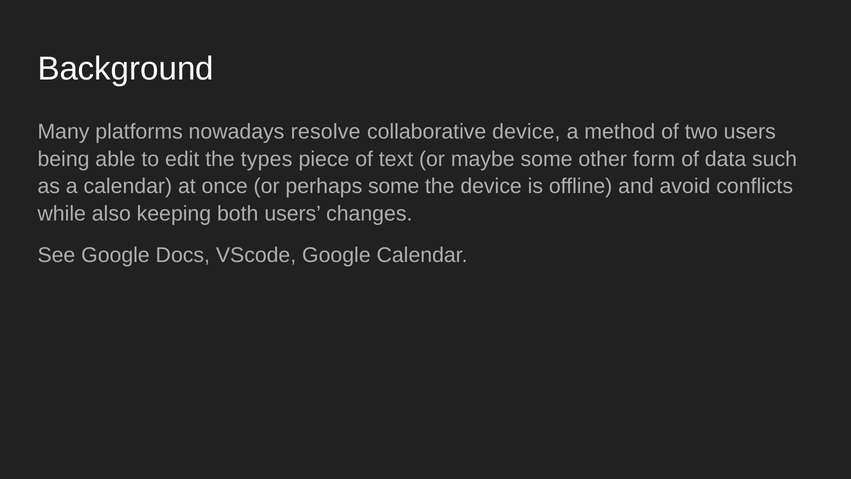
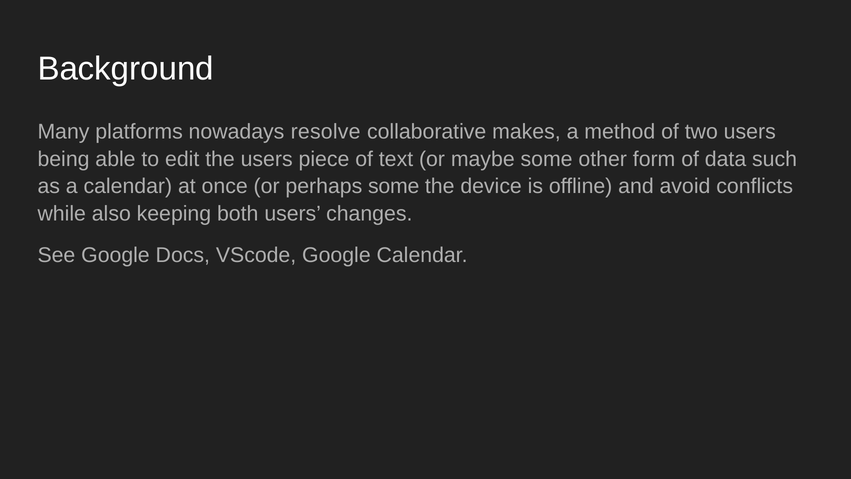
collaborative device: device -> makes
the types: types -> users
